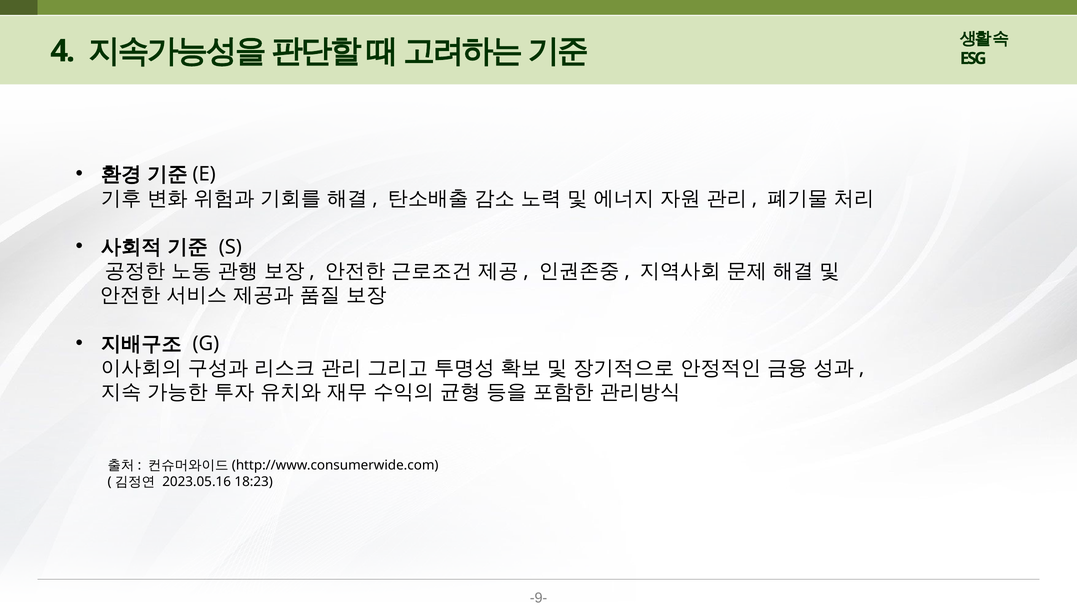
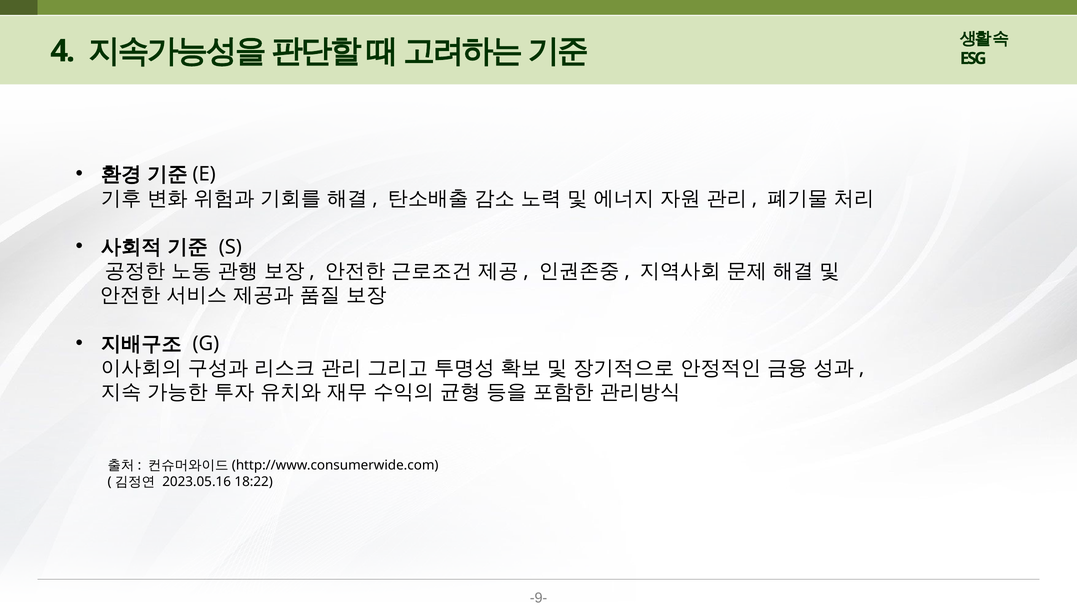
18:23: 18:23 -> 18:22
